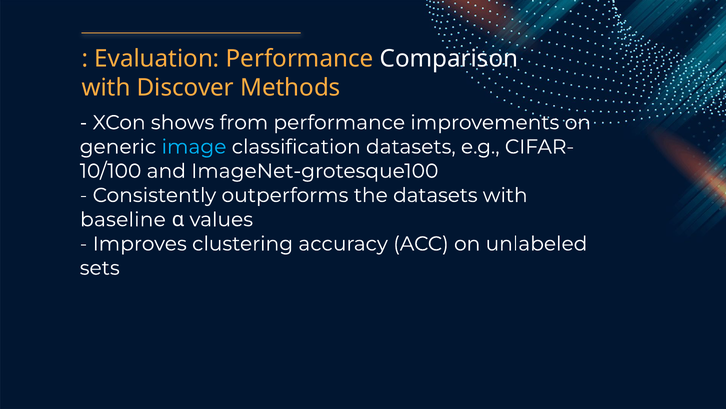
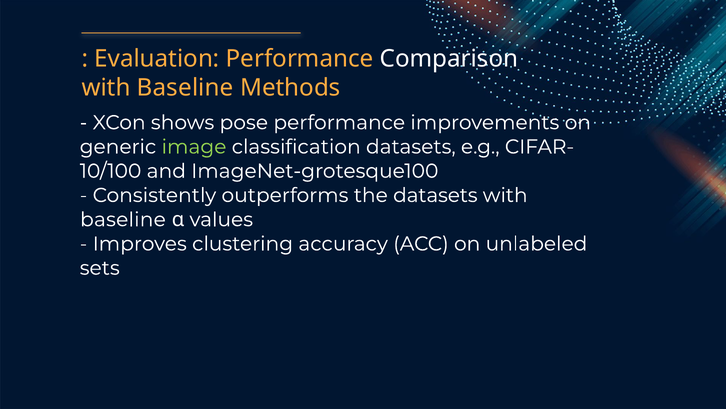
Discover at (185, 88): Discover -> Baseline
from: from -> pose
image colour: light blue -> light green
